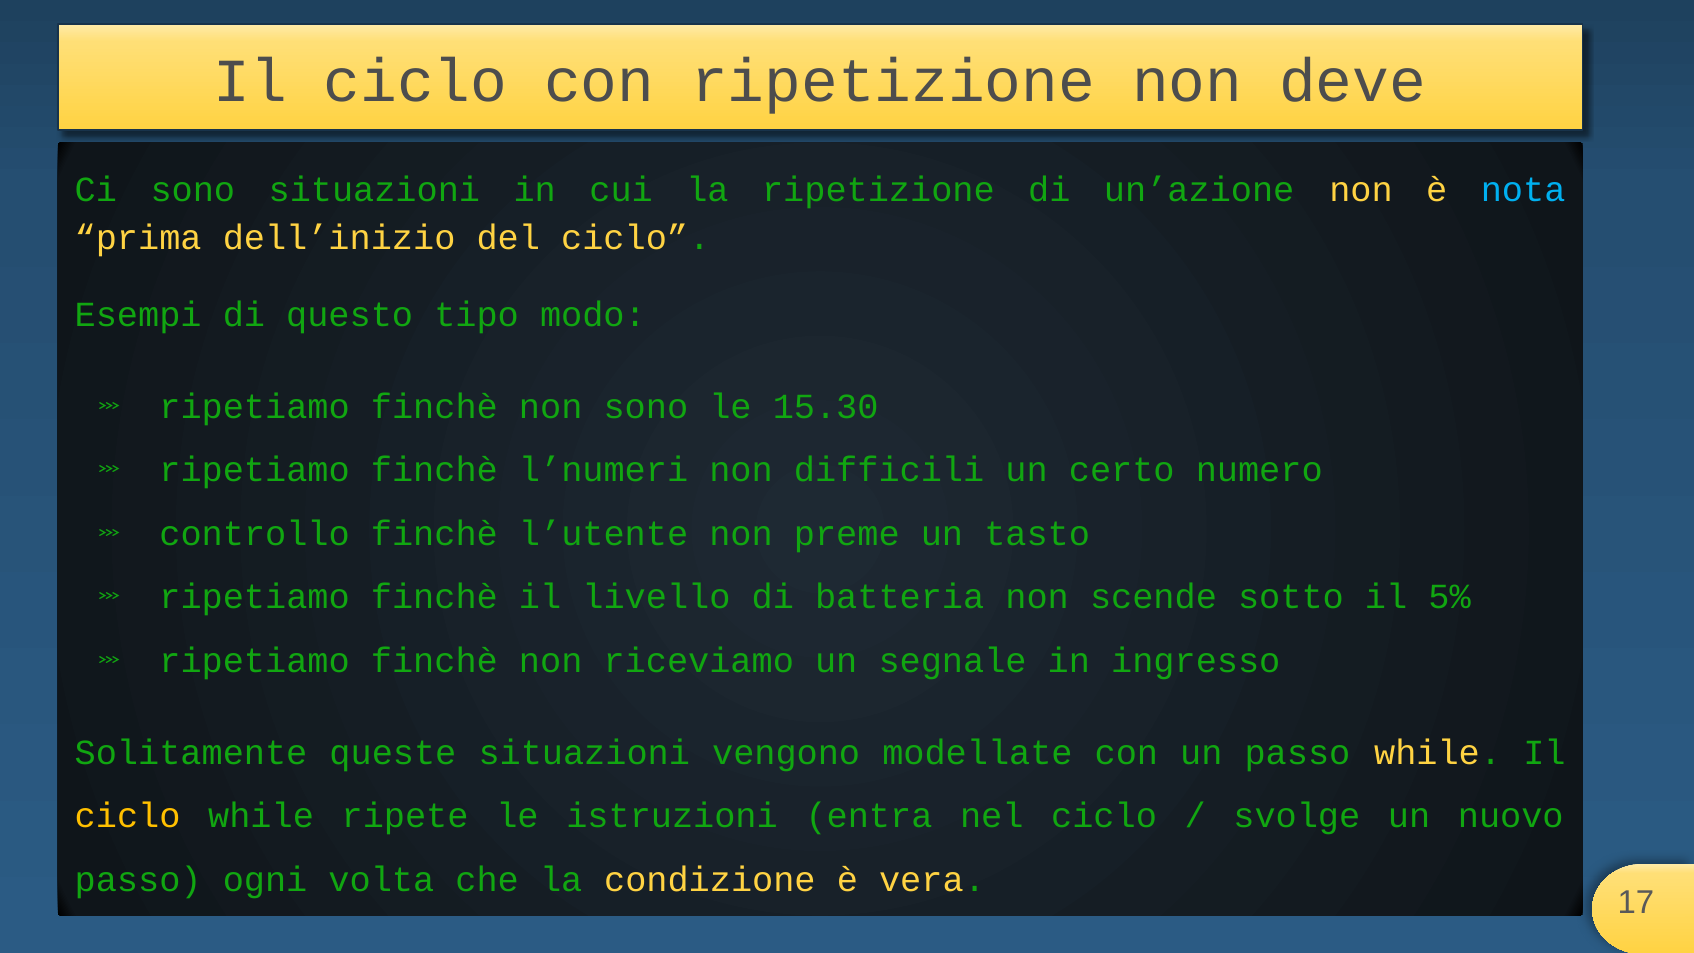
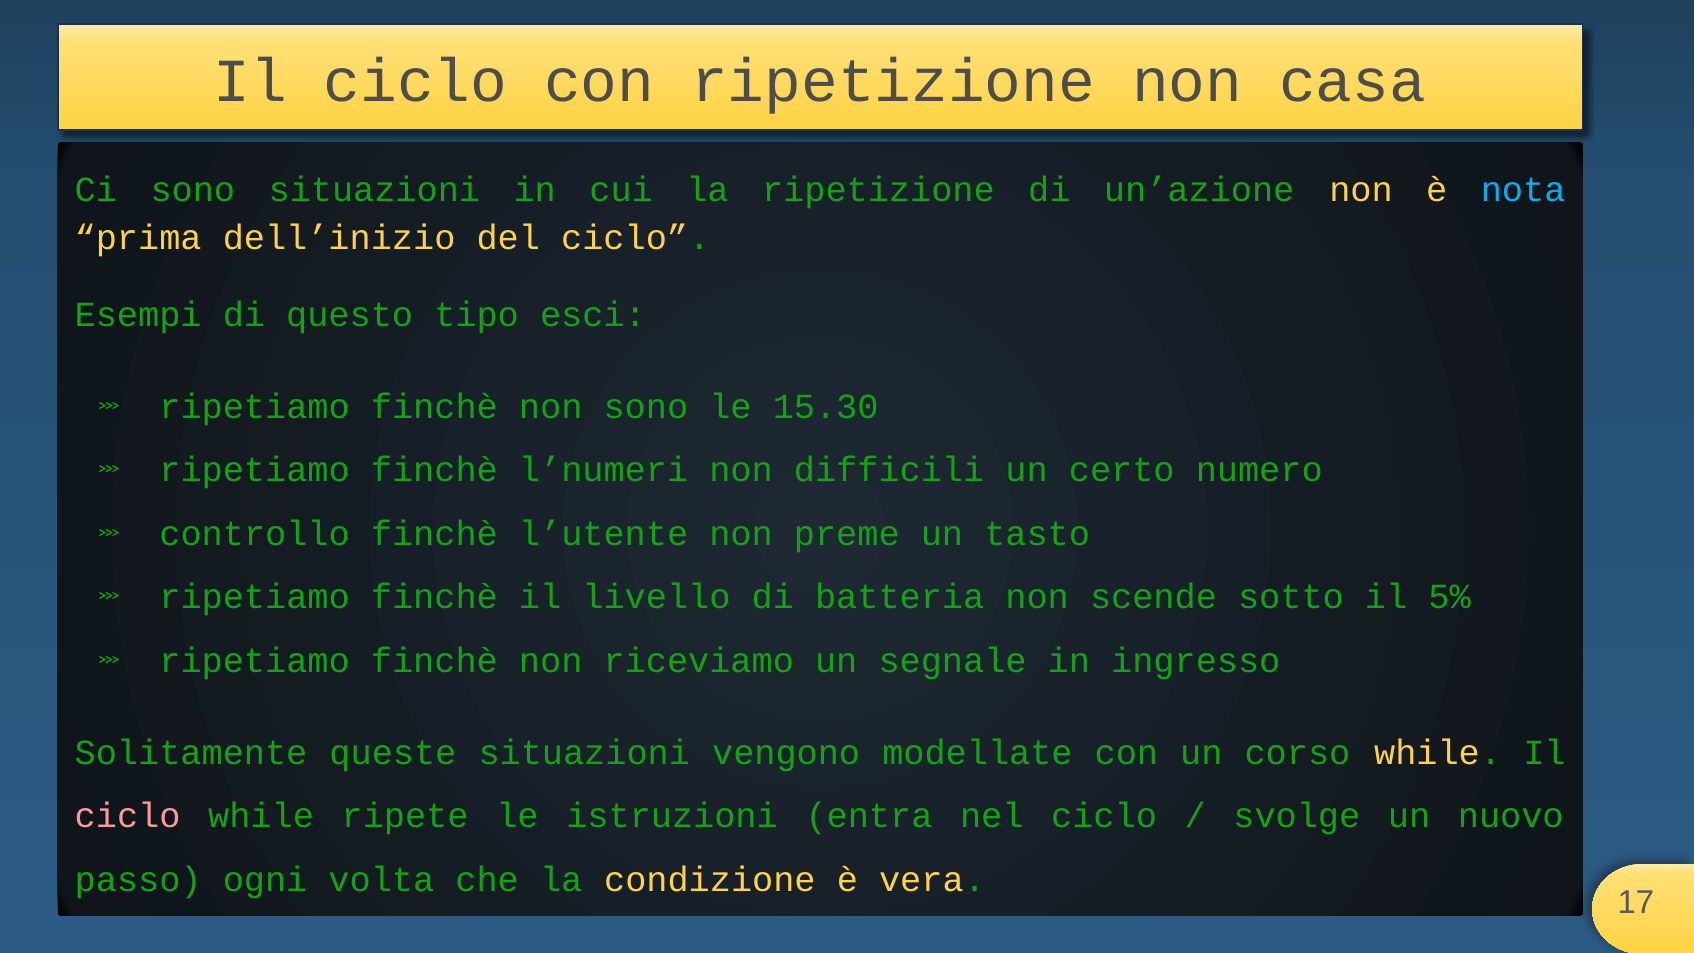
deve: deve -> casa
modo: modo -> esci
un passo: passo -> corso
ciclo at (128, 816) colour: yellow -> pink
